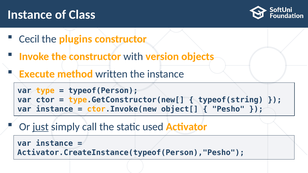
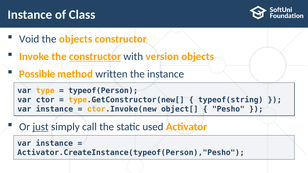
Cecil: Cecil -> Void
the plugins: plugins -> objects
constructor at (95, 57) underline: none -> present
Execute: Execute -> Possible
